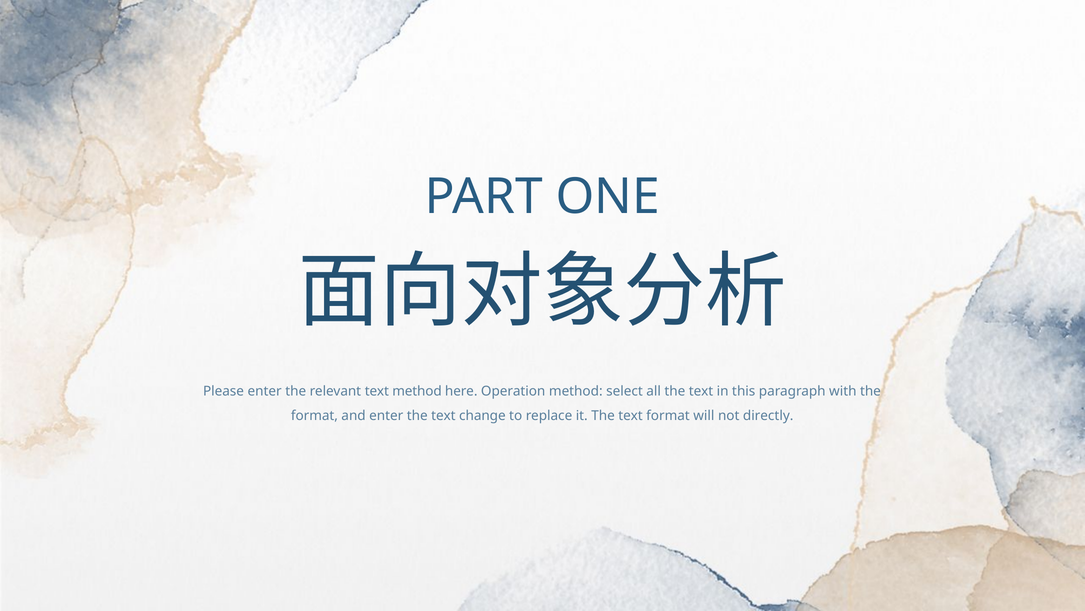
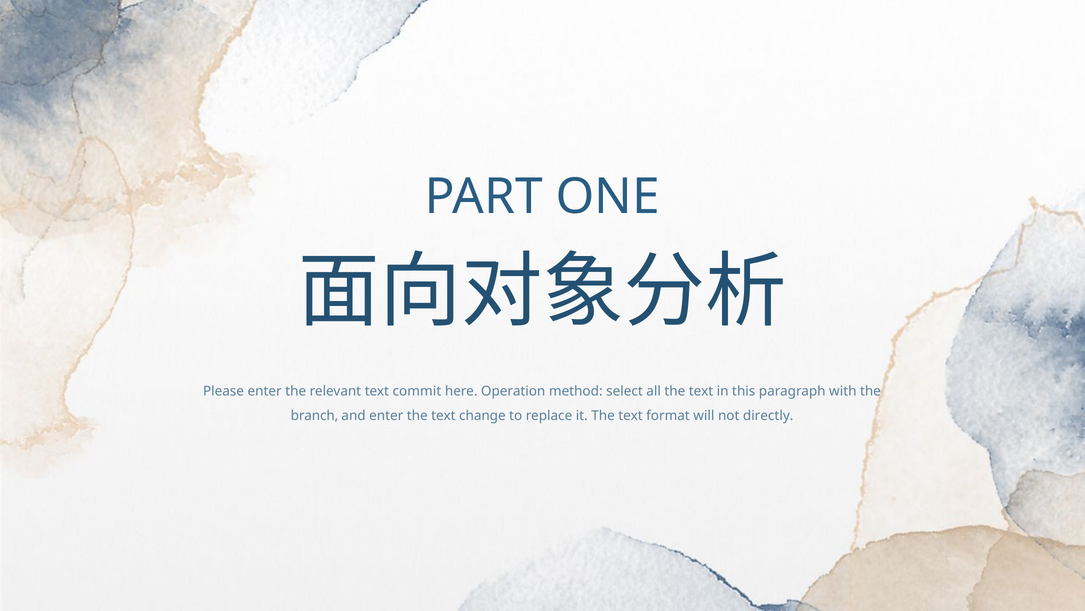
text method: method -> commit
format at (314, 415): format -> branch
